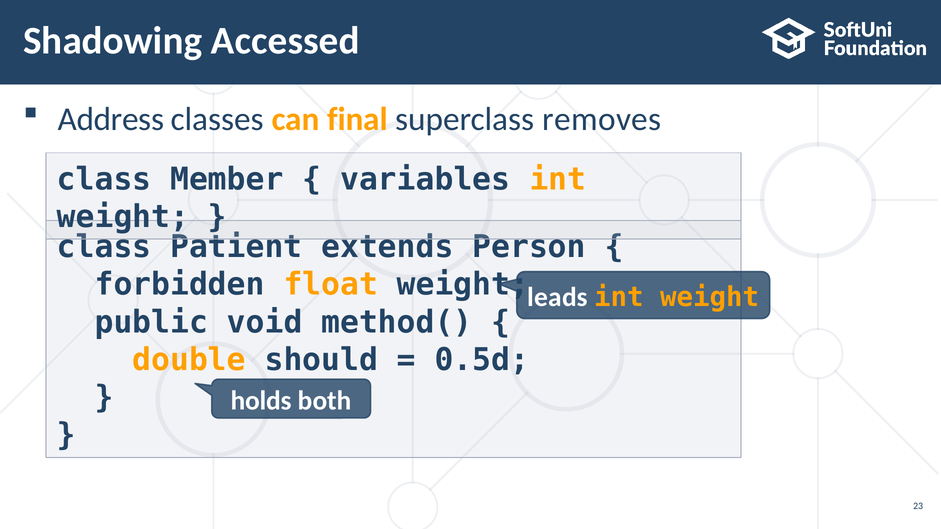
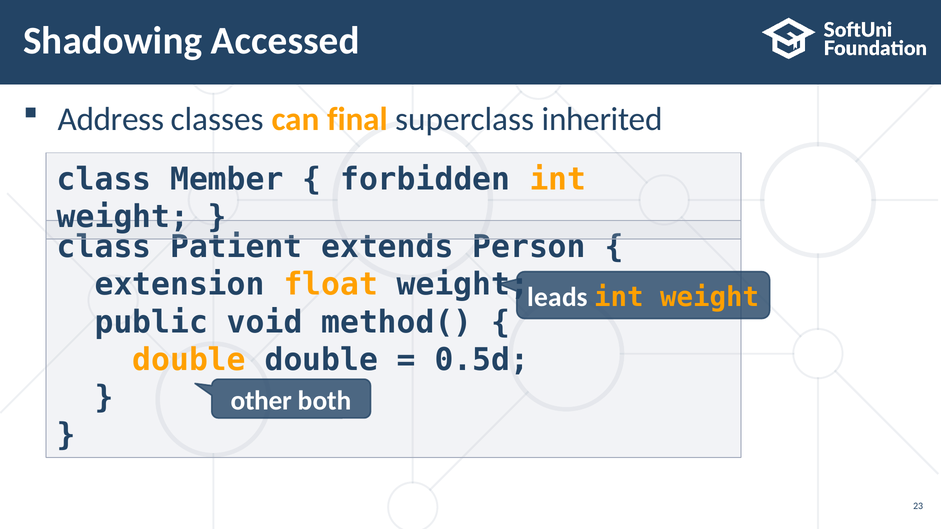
removes: removes -> inherited
variables: variables -> forbidden
forbidden: forbidden -> extension
double should: should -> double
holds: holds -> other
